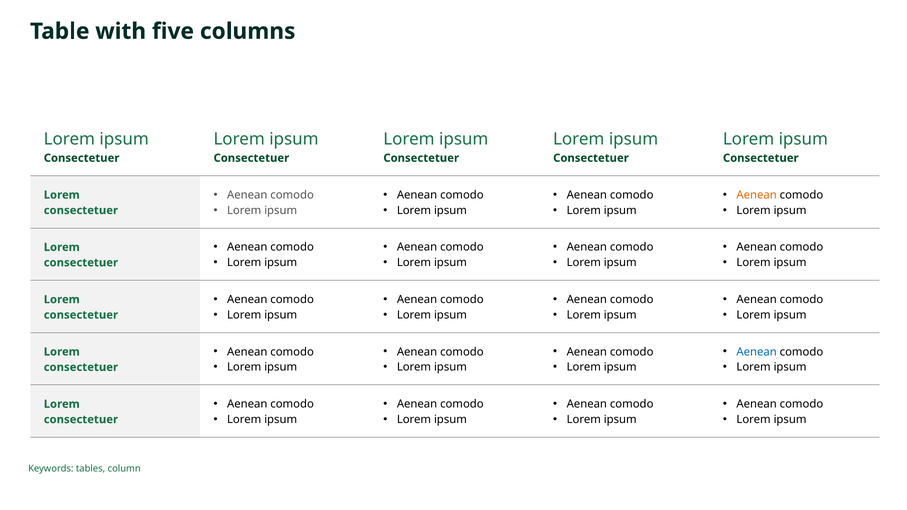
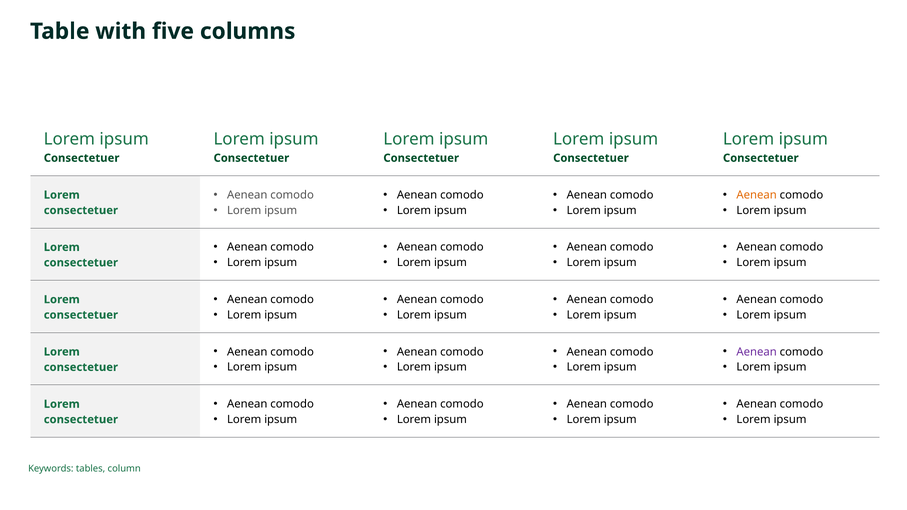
Aenean at (757, 352) colour: blue -> purple
